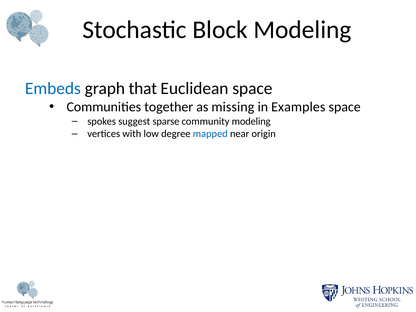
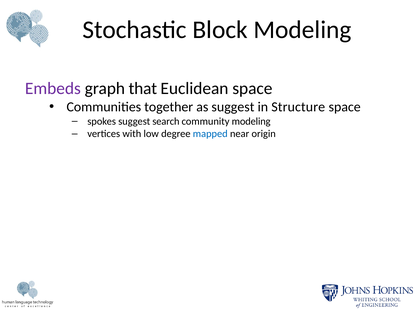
Embeds colour: blue -> purple
as missing: missing -> suggest
Examples: Examples -> Structure
sparse: sparse -> search
